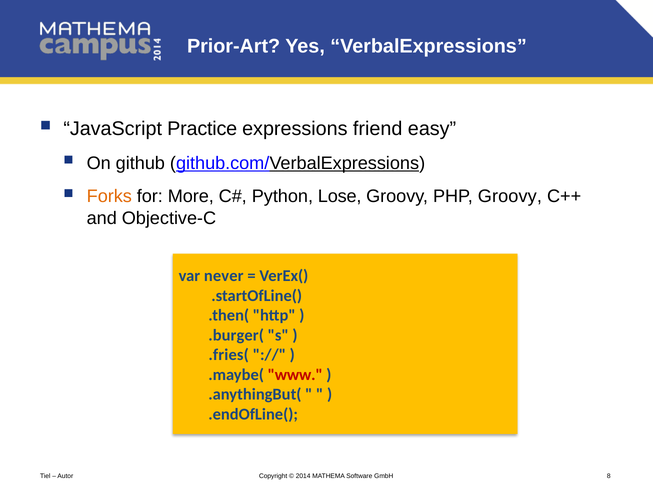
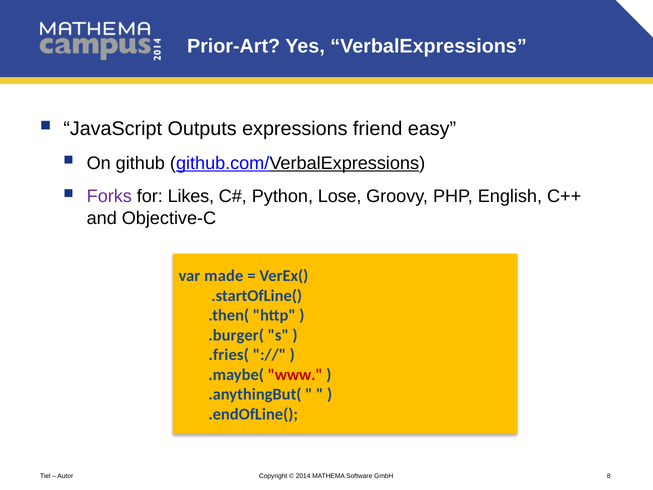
Practice: Practice -> Outputs
Forks colour: orange -> purple
More: More -> Likes
PHP Groovy: Groovy -> English
never: never -> made
